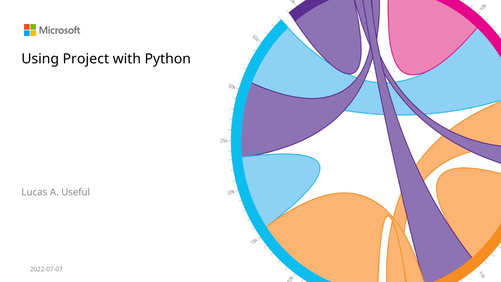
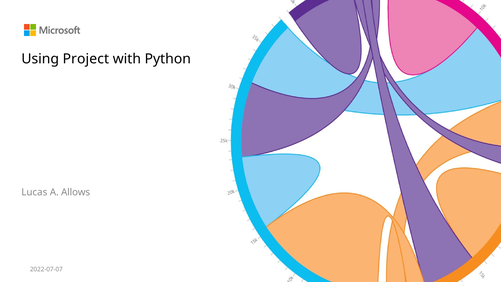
Useful: Useful -> Allows
